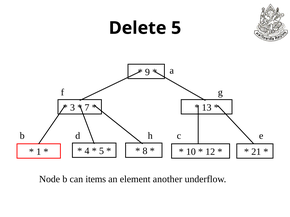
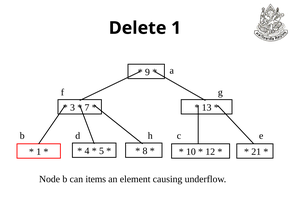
Delete 5: 5 -> 1
another: another -> causing
